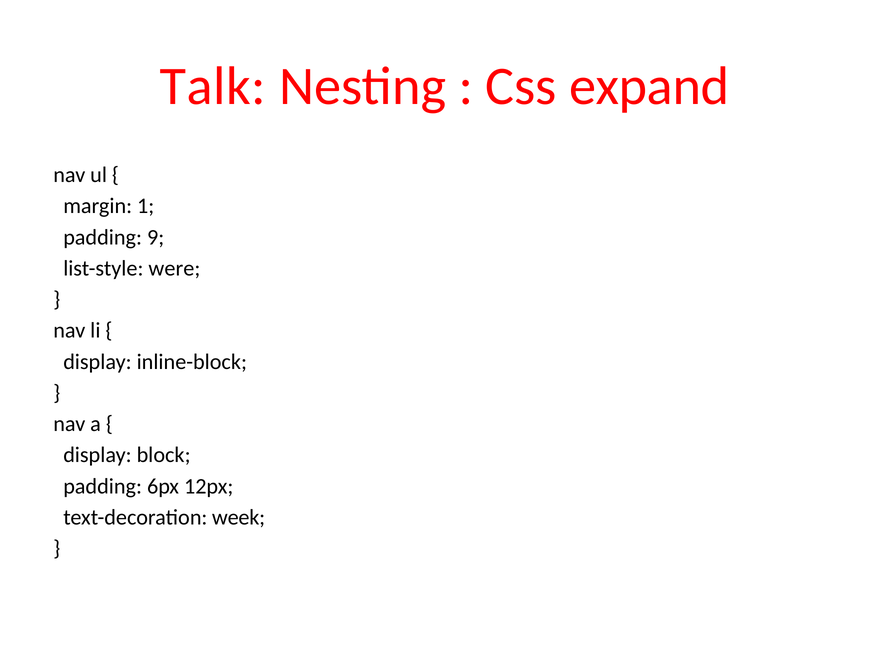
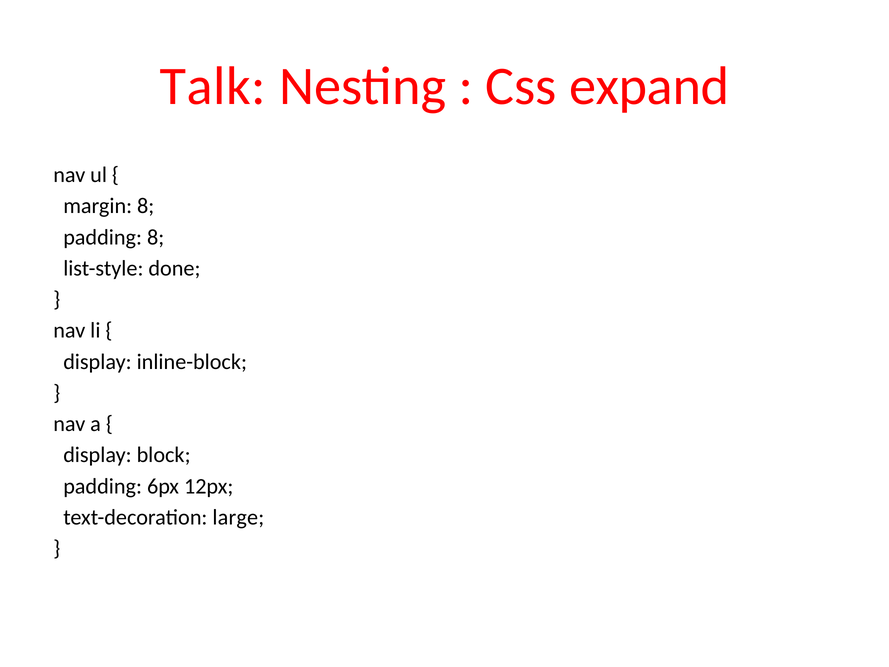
margin 1: 1 -> 8
padding 9: 9 -> 8
were: were -> done
week: week -> large
